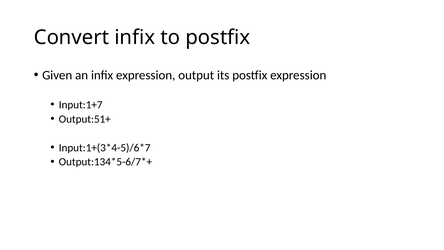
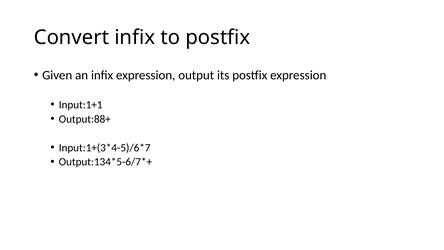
Input:1+7: Input:1+7 -> Input:1+1
Output:51+: Output:51+ -> Output:88+
